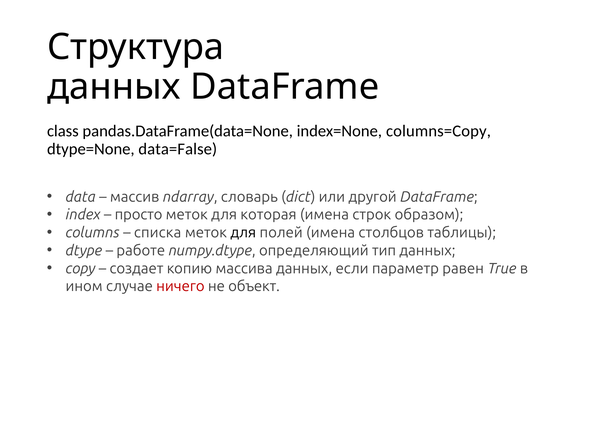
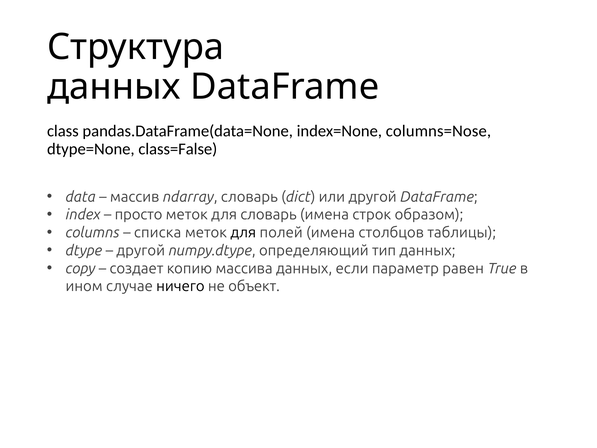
columns=Copy: columns=Copy -> columns=Nose
data=False: data=False -> class=False
для которая: которая -> словарь
работе at (141, 250): работе -> другой
ничего colour: red -> black
